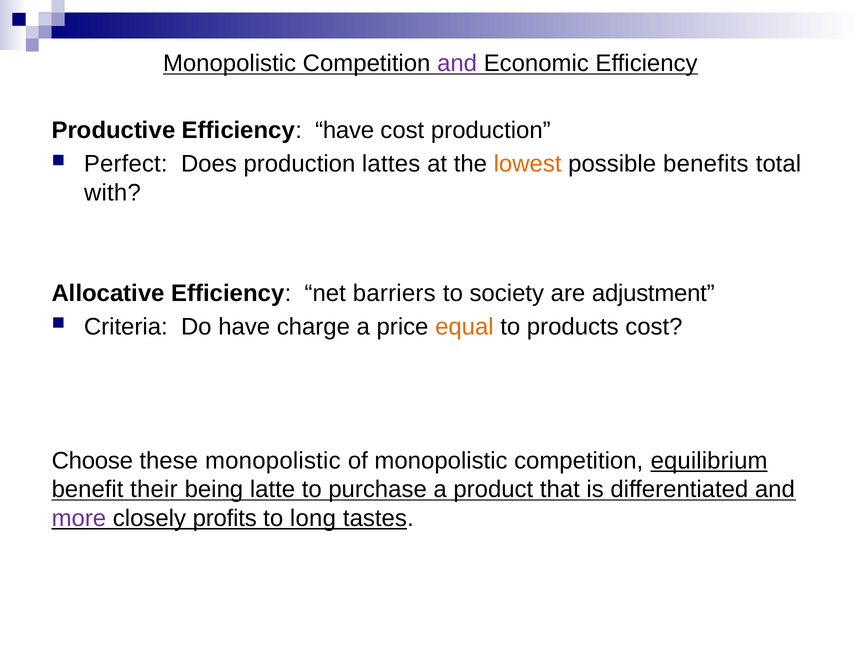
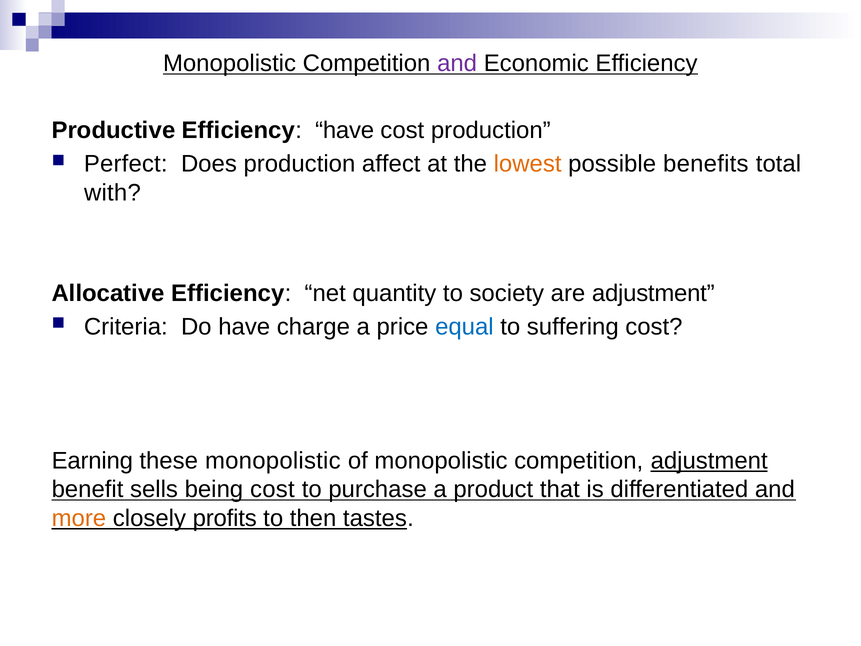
lattes: lattes -> affect
barriers: barriers -> quantity
equal colour: orange -> blue
products: products -> suffering
Choose: Choose -> Earning
competition equilibrium: equilibrium -> adjustment
their: their -> sells
being latte: latte -> cost
more colour: purple -> orange
long: long -> then
